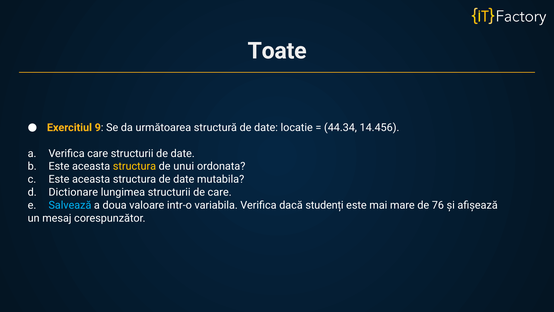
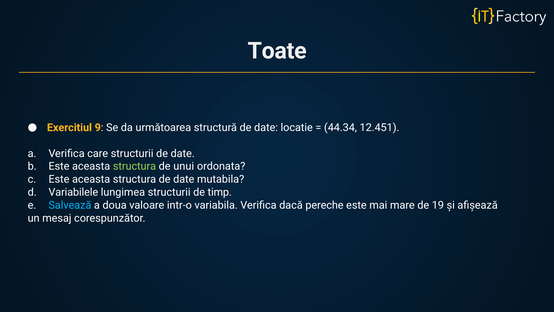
14.456: 14.456 -> 12.451
structura at (134, 166) colour: yellow -> light green
Dictionare: Dictionare -> Variabilele
de care: care -> timp
studenți: studenți -> pereche
76: 76 -> 19
